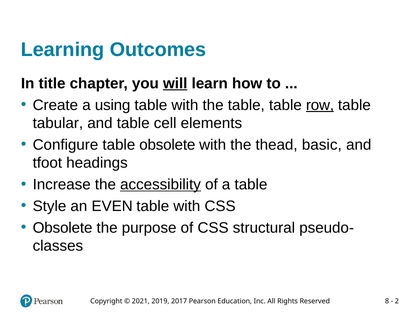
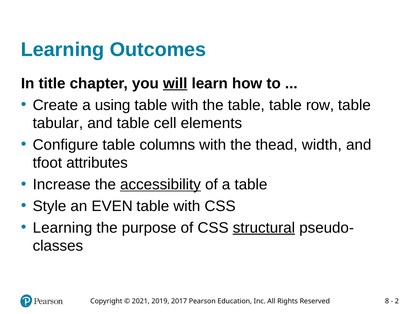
row underline: present -> none
table obsolete: obsolete -> columns
basic: basic -> width
headings: headings -> attributes
Obsolete at (63, 228): Obsolete -> Learning
structural underline: none -> present
